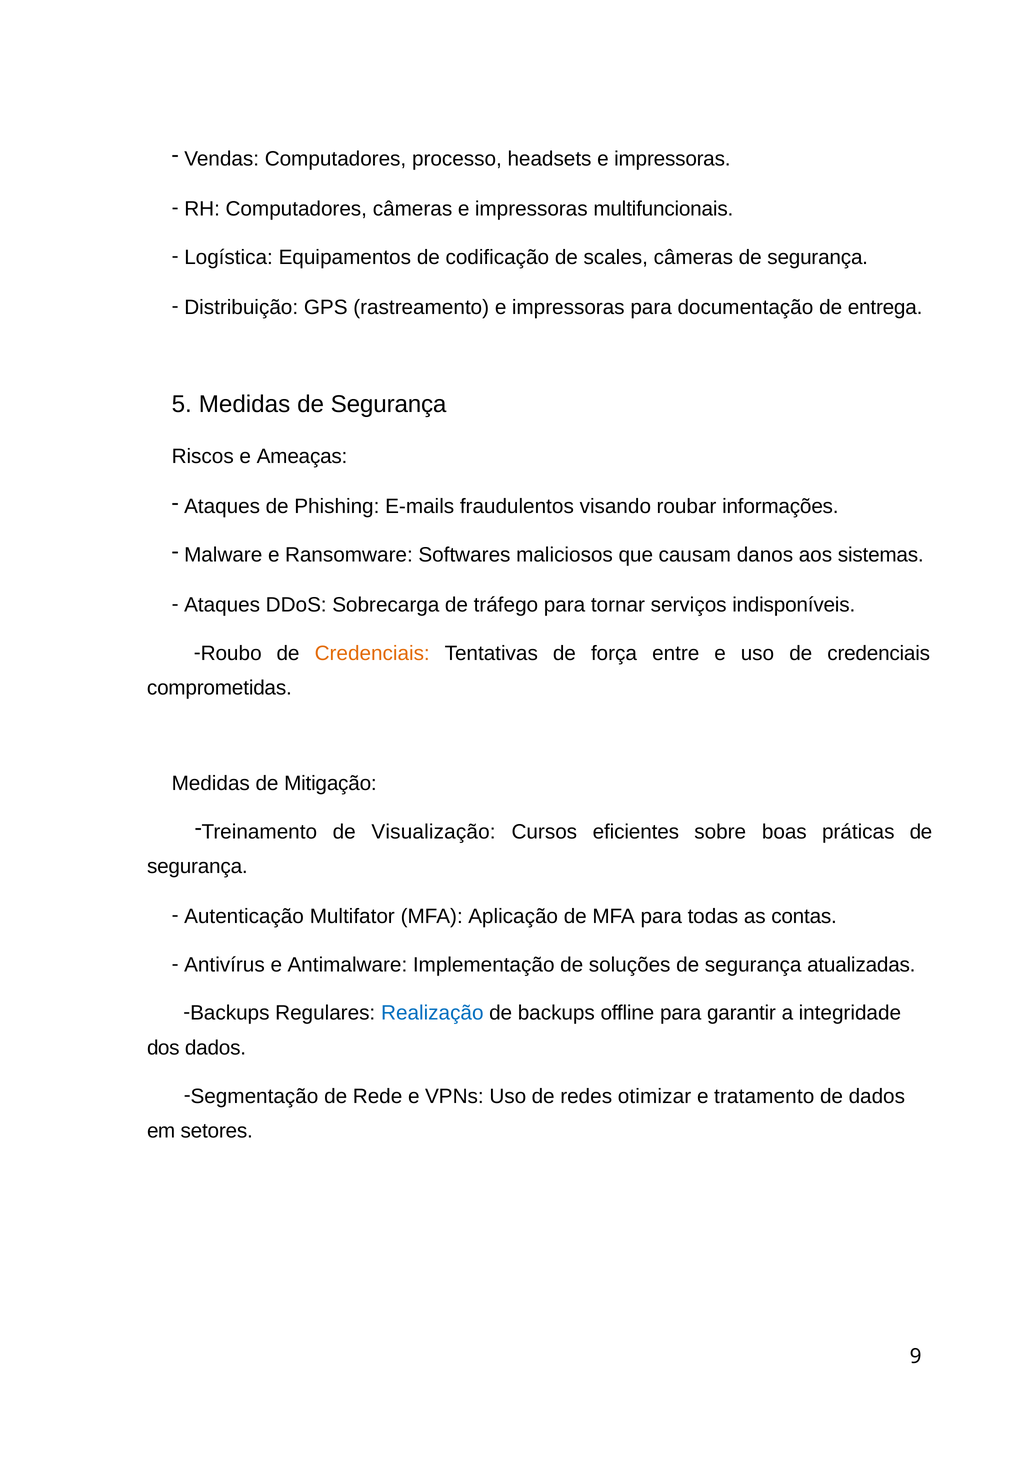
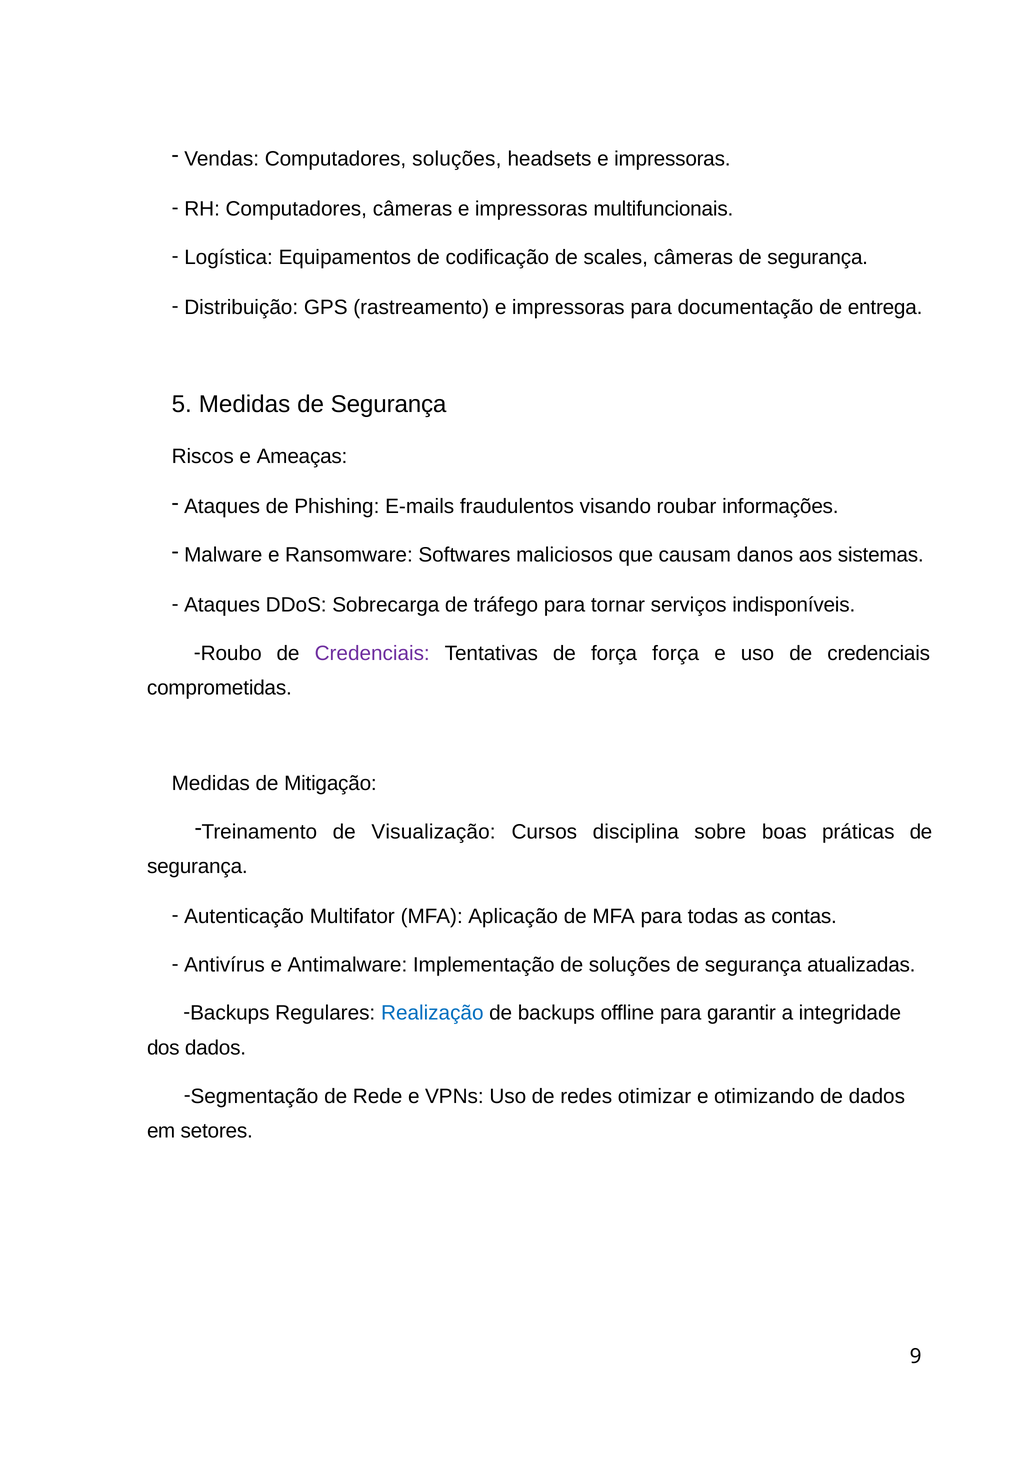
Computadores processo: processo -> soluções
Credenciais at (372, 653) colour: orange -> purple
força entre: entre -> força
eficientes: eficientes -> disciplina
tratamento: tratamento -> otimizando
